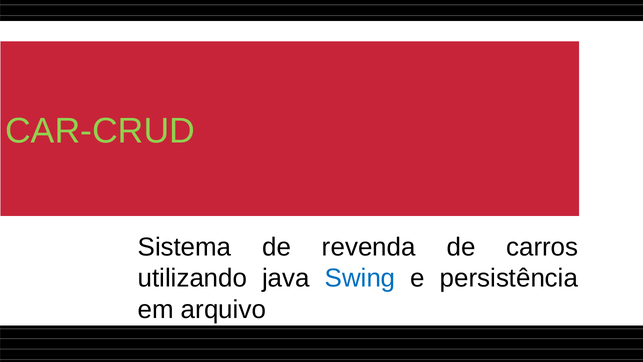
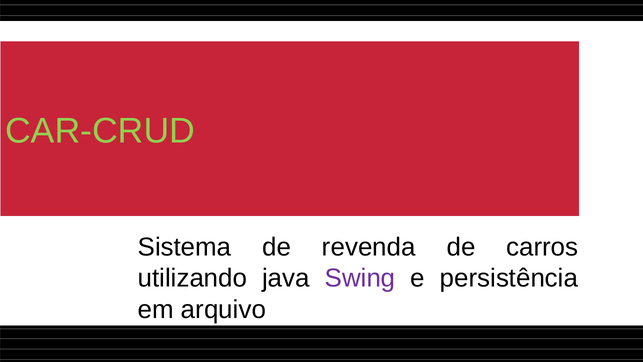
Swing colour: blue -> purple
